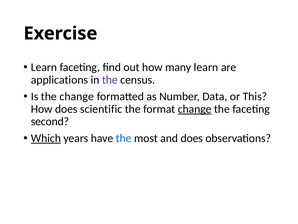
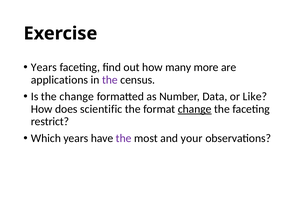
Learn at (44, 67): Learn -> Years
many learn: learn -> more
This: This -> Like
second: second -> restrict
Which underline: present -> none
the at (124, 138) colour: blue -> purple
and does: does -> your
